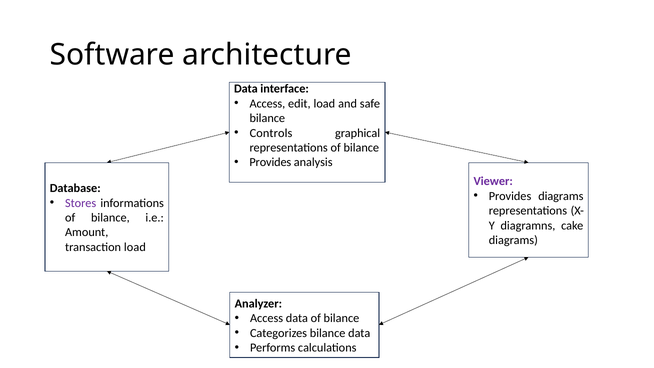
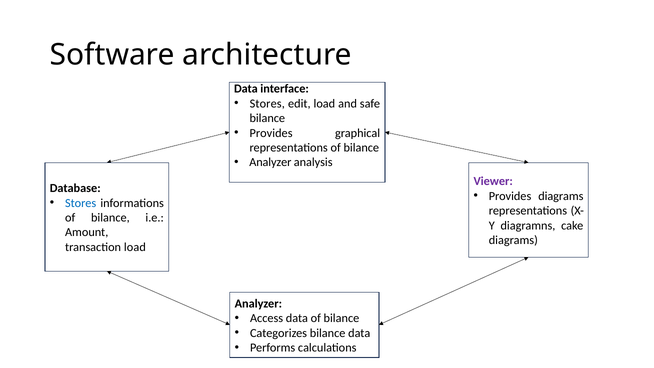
Access at (267, 103): Access -> Stores
Controls at (271, 133): Controls -> Provides
Provides at (270, 162): Provides -> Analyzer
Stores at (81, 203) colour: purple -> blue
